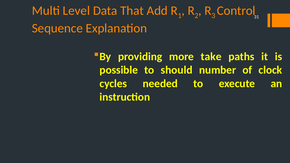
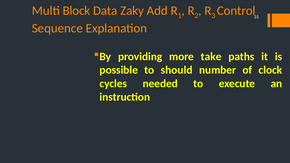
Level: Level -> Block
That: That -> Zaky
